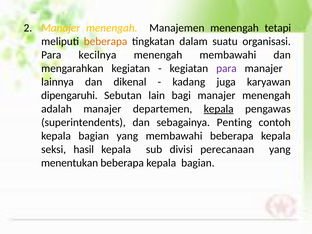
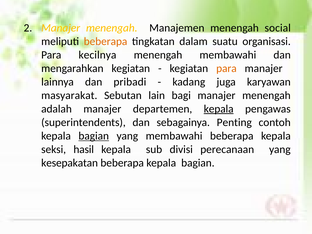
tetapi: tetapi -> social
para at (226, 68) colour: purple -> orange
dikenal: dikenal -> pribadi
dipengaruhi: dipengaruhi -> masyarakat
bagian at (94, 136) underline: none -> present
menentukan: menentukan -> kesepakatan
